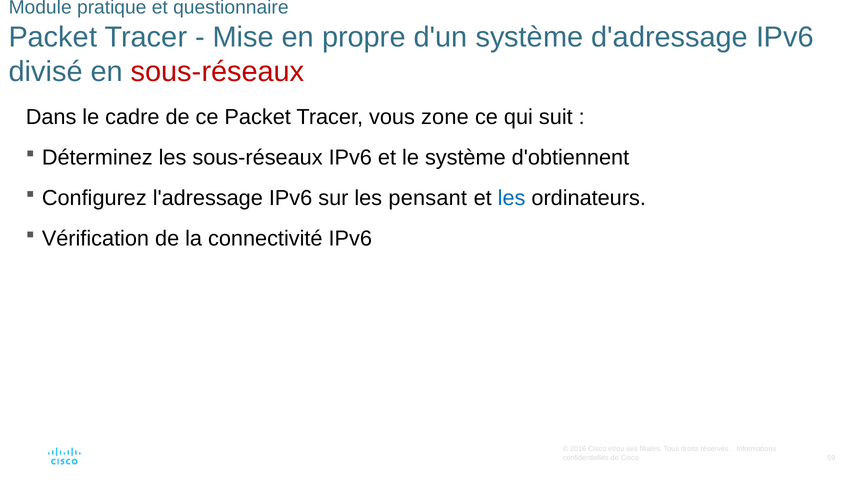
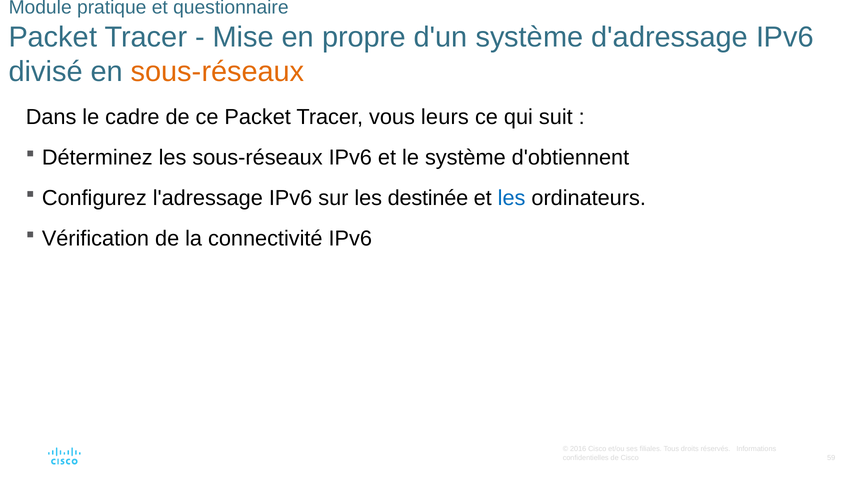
sous-réseaux at (218, 72) colour: red -> orange
zone: zone -> leurs
pensant: pensant -> destinée
